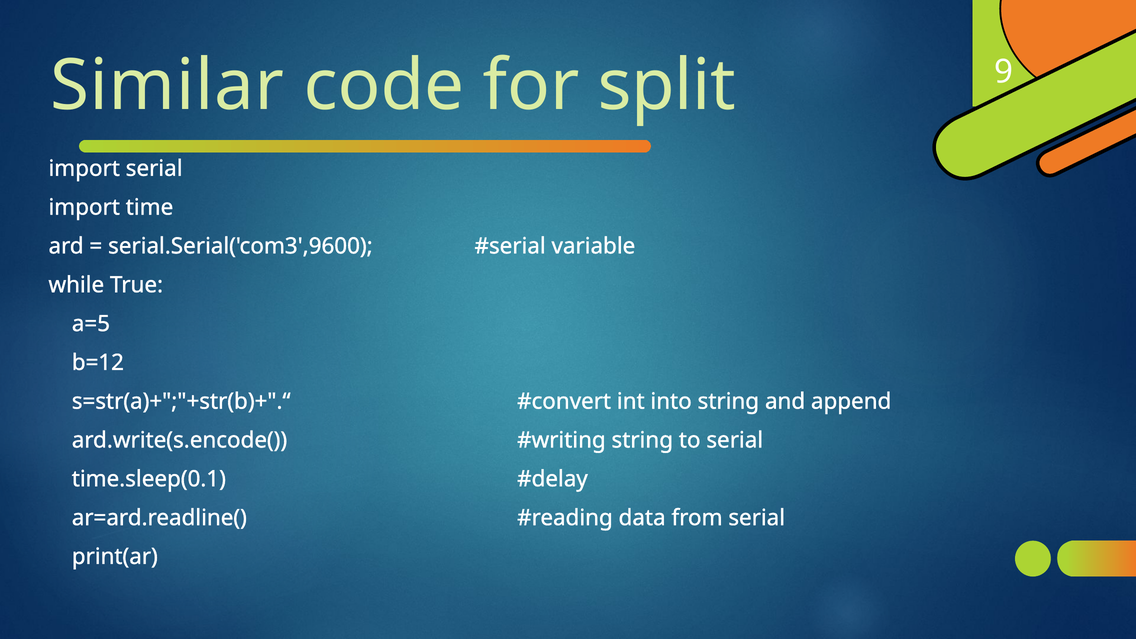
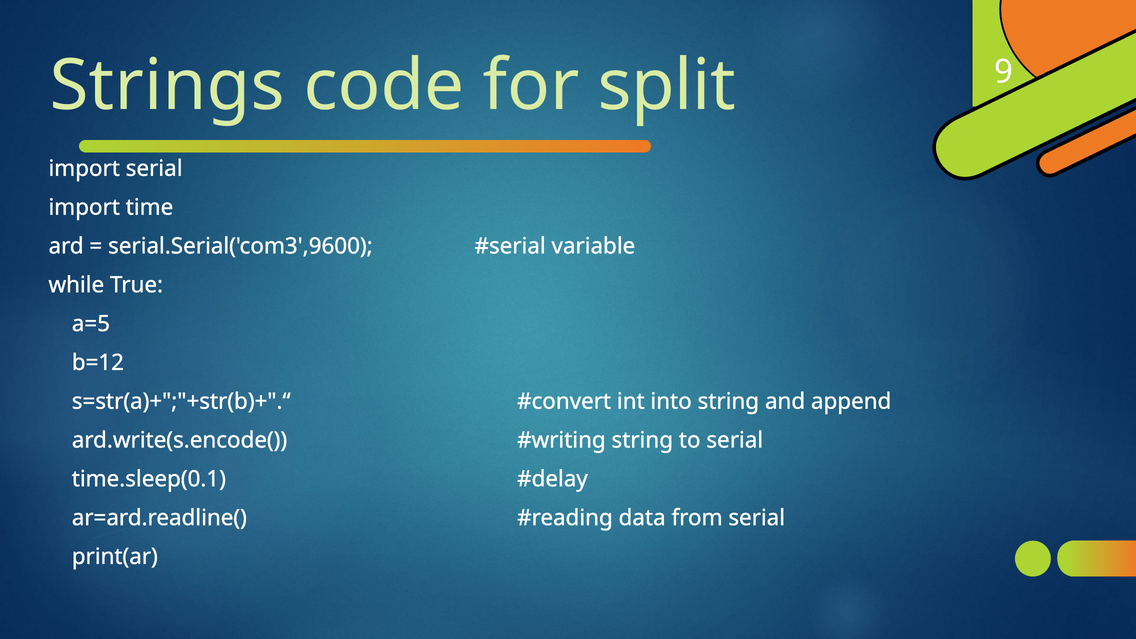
Similar: Similar -> Strings
